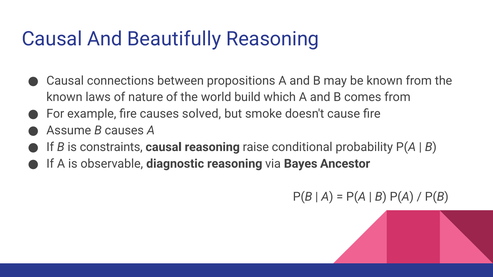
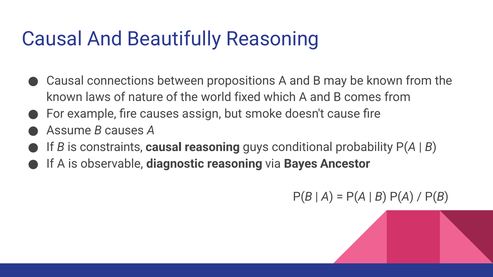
build: build -> fixed
solved: solved -> assign
raise: raise -> guys
